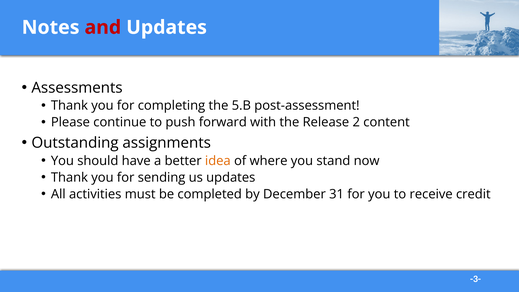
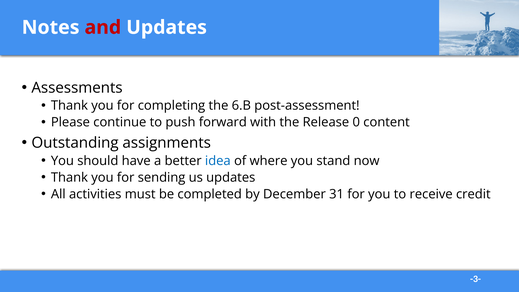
5.B: 5.B -> 6.B
2: 2 -> 0
idea colour: orange -> blue
